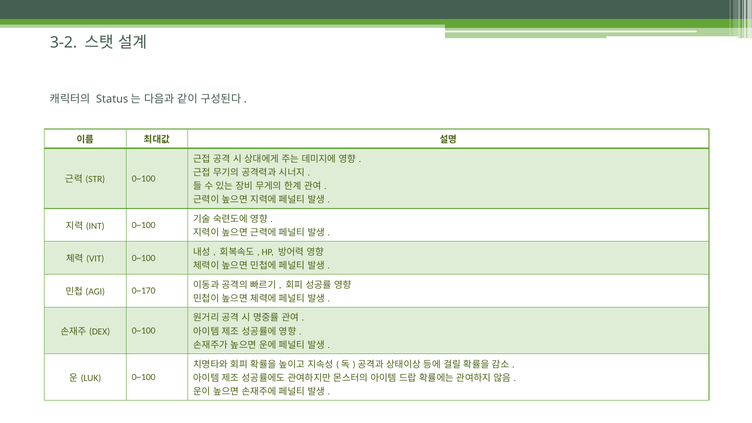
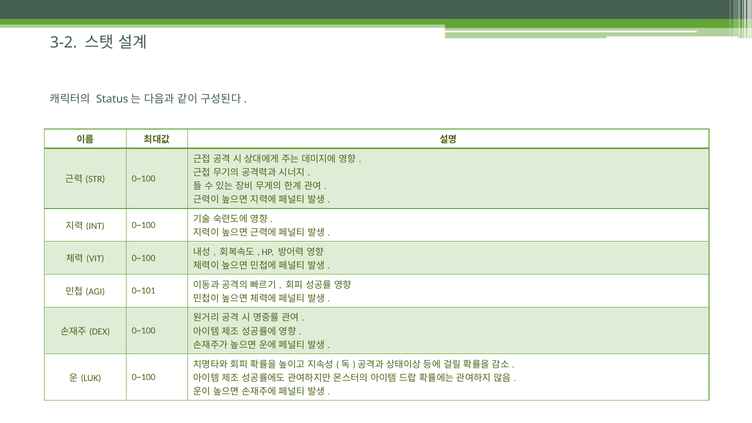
0~170: 0~170 -> 0~101
